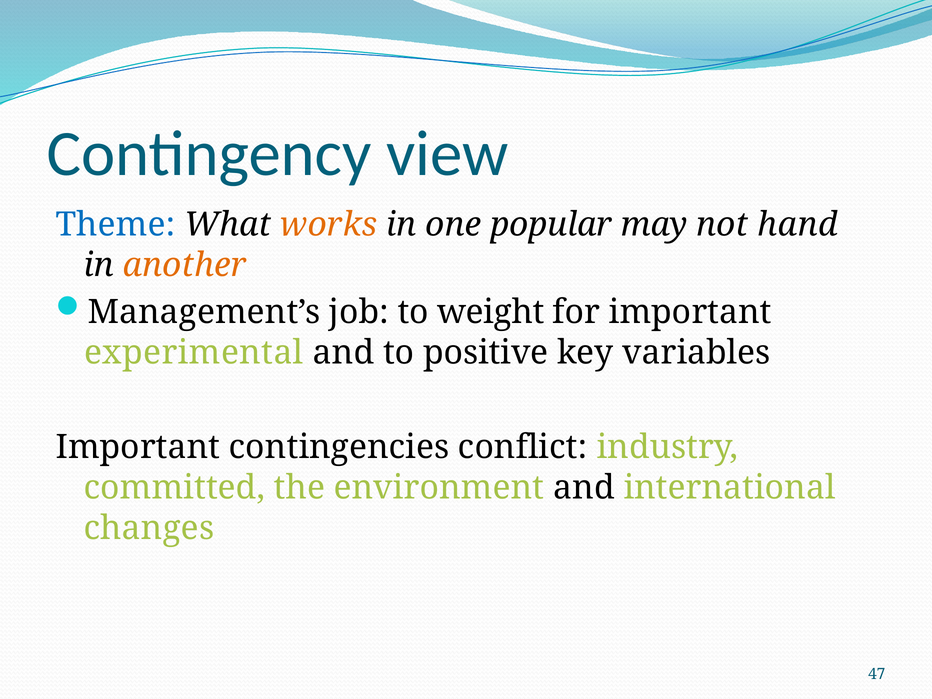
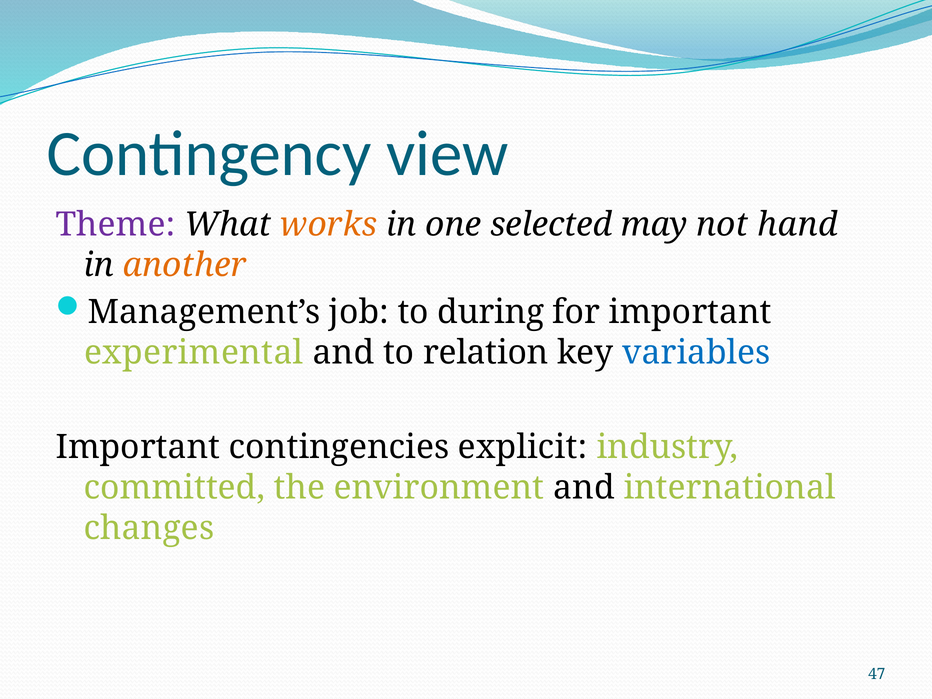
Theme colour: blue -> purple
popular: popular -> selected
weight: weight -> during
positive: positive -> relation
variables colour: black -> blue
conflict: conflict -> explicit
